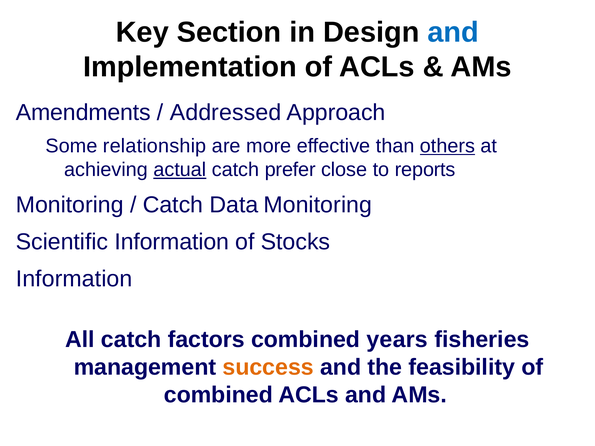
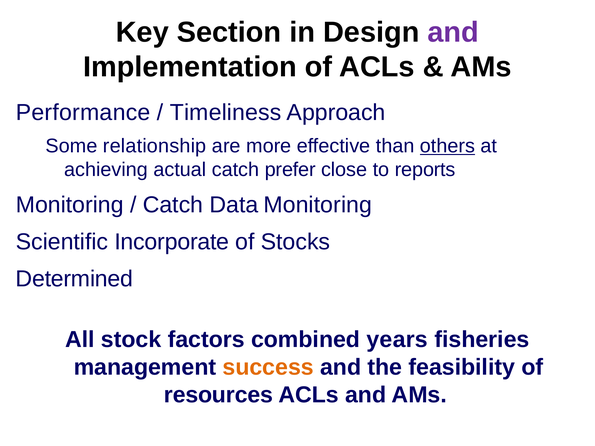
and at (453, 32) colour: blue -> purple
Amendments: Amendments -> Performance
Addressed: Addressed -> Timeliness
actual underline: present -> none
Scientific Information: Information -> Incorporate
Information at (74, 279): Information -> Determined
All catch: catch -> stock
combined at (218, 395): combined -> resources
